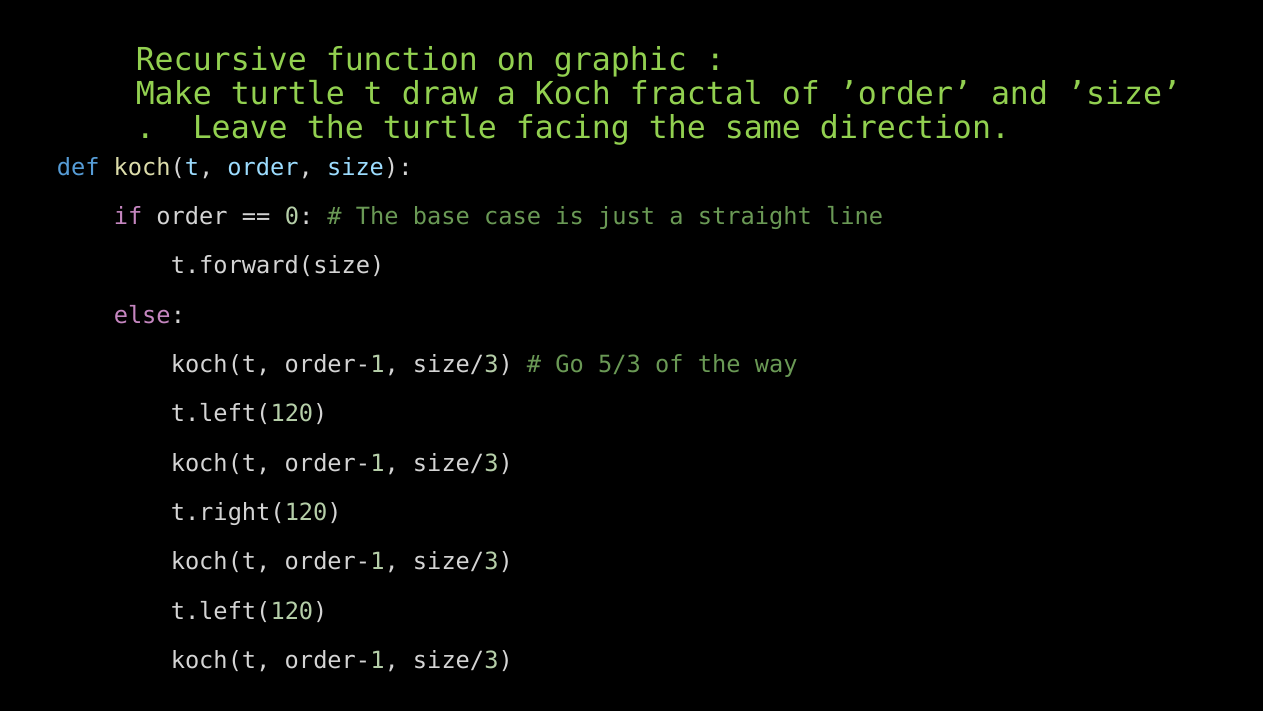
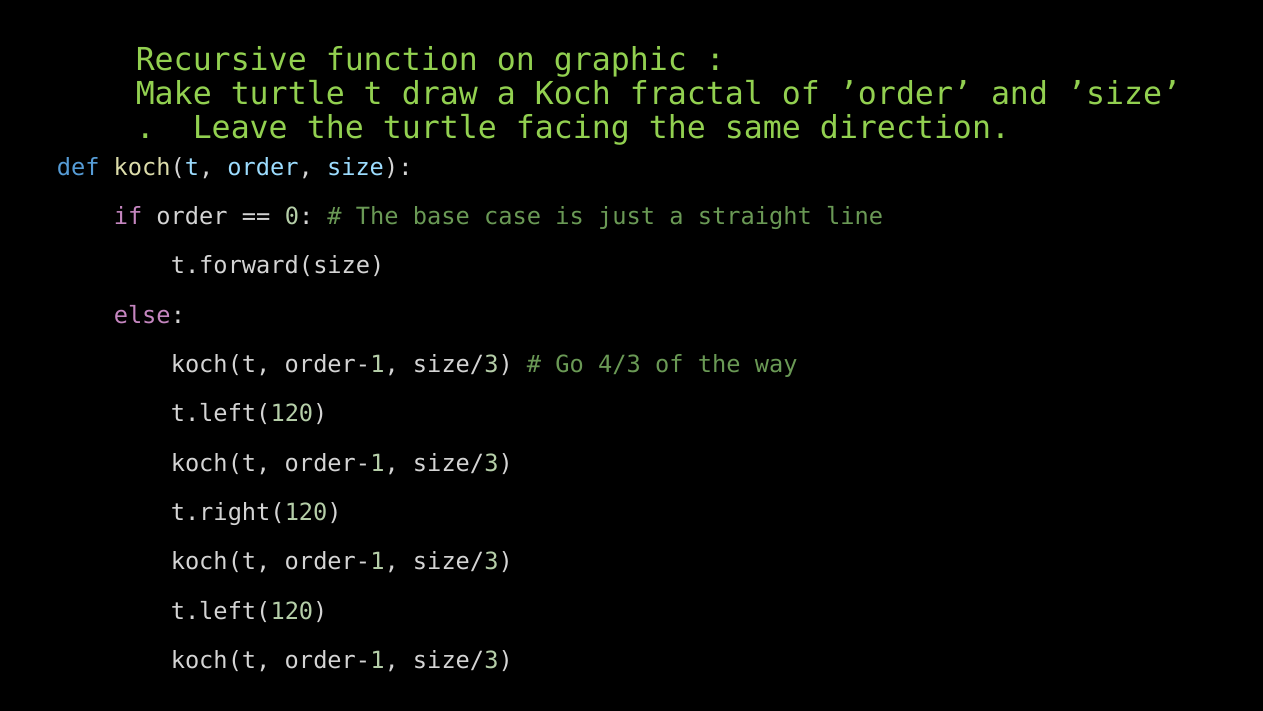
5/3: 5/3 -> 4/3
